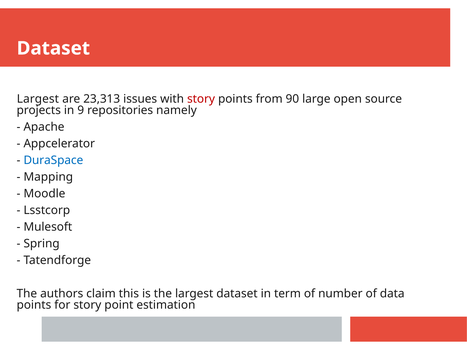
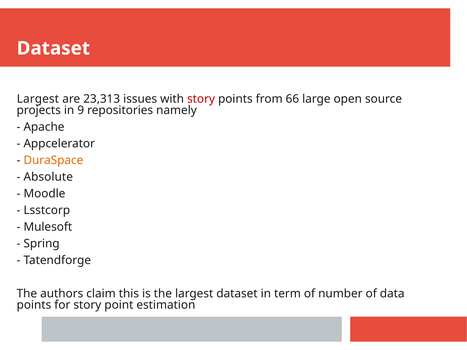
90: 90 -> 66
DuraSpace colour: blue -> orange
Mapping: Mapping -> Absolute
